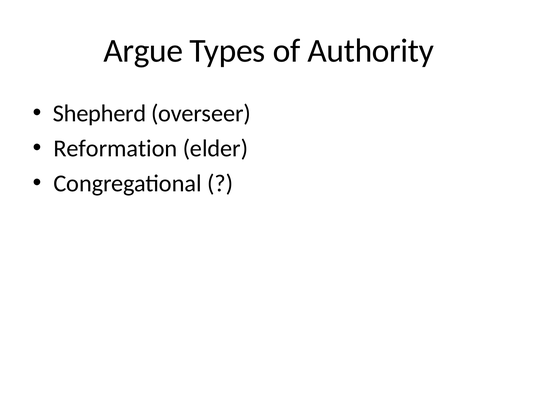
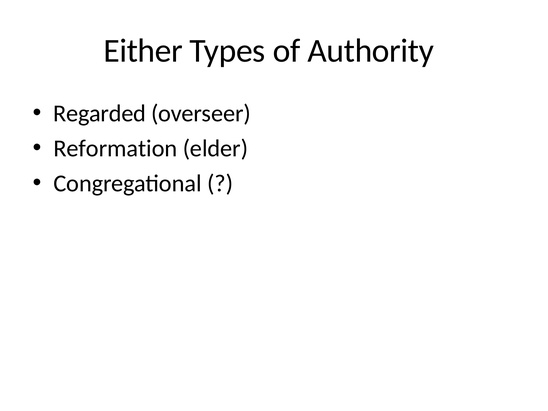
Argue: Argue -> Either
Shepherd: Shepherd -> Regarded
